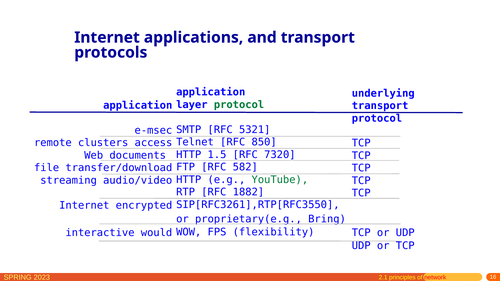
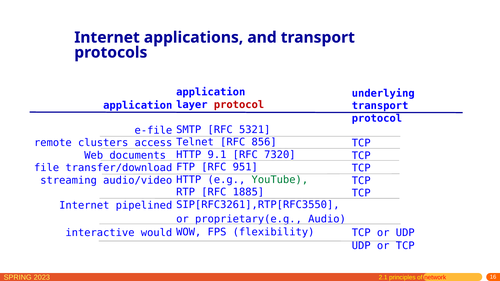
protocol at (239, 105) colour: green -> red
e-msec: e-msec -> e-file
850: 850 -> 856
1.5: 1.5 -> 9.1
582: 582 -> 951
1882: 1882 -> 1885
encrypted: encrypted -> pipelined
Bring: Bring -> Audio
